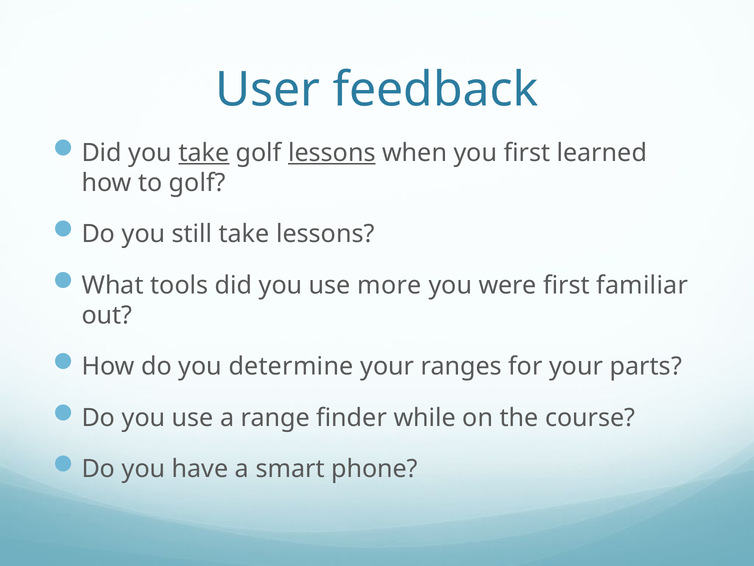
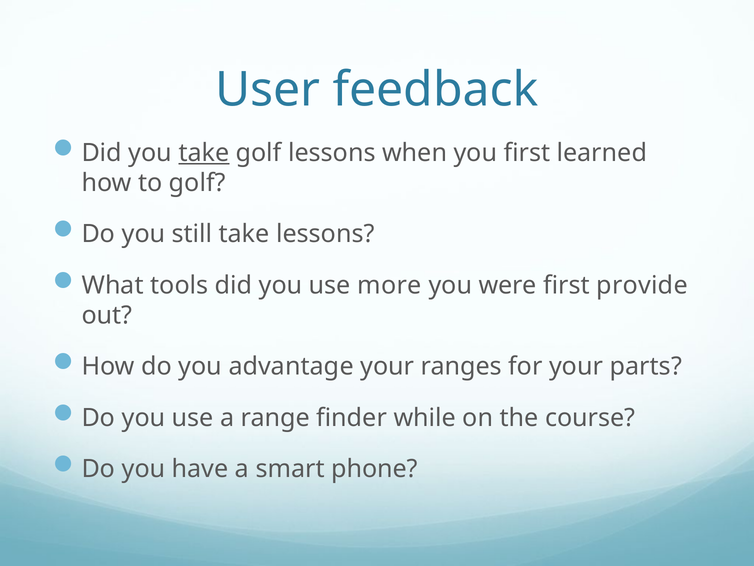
lessons at (332, 153) underline: present -> none
familiar: familiar -> provide
determine: determine -> advantage
